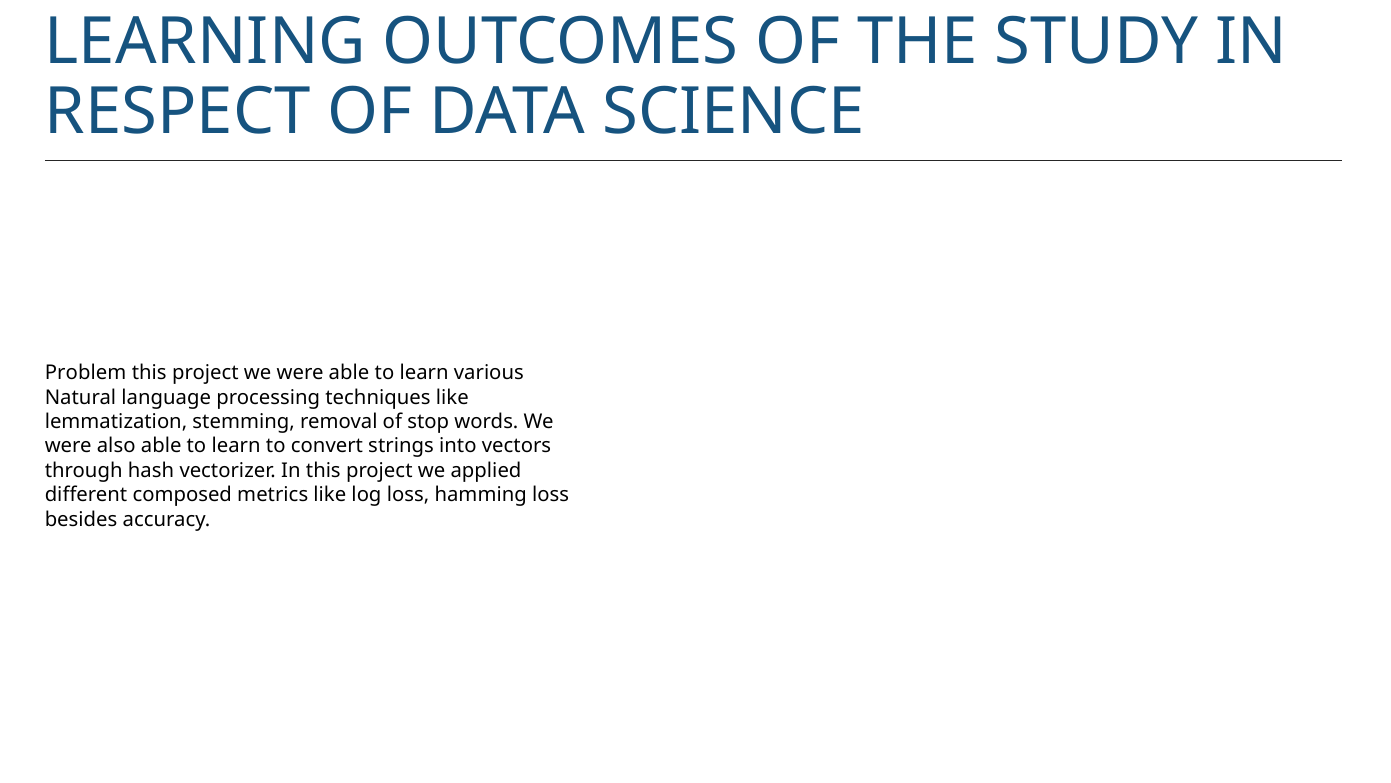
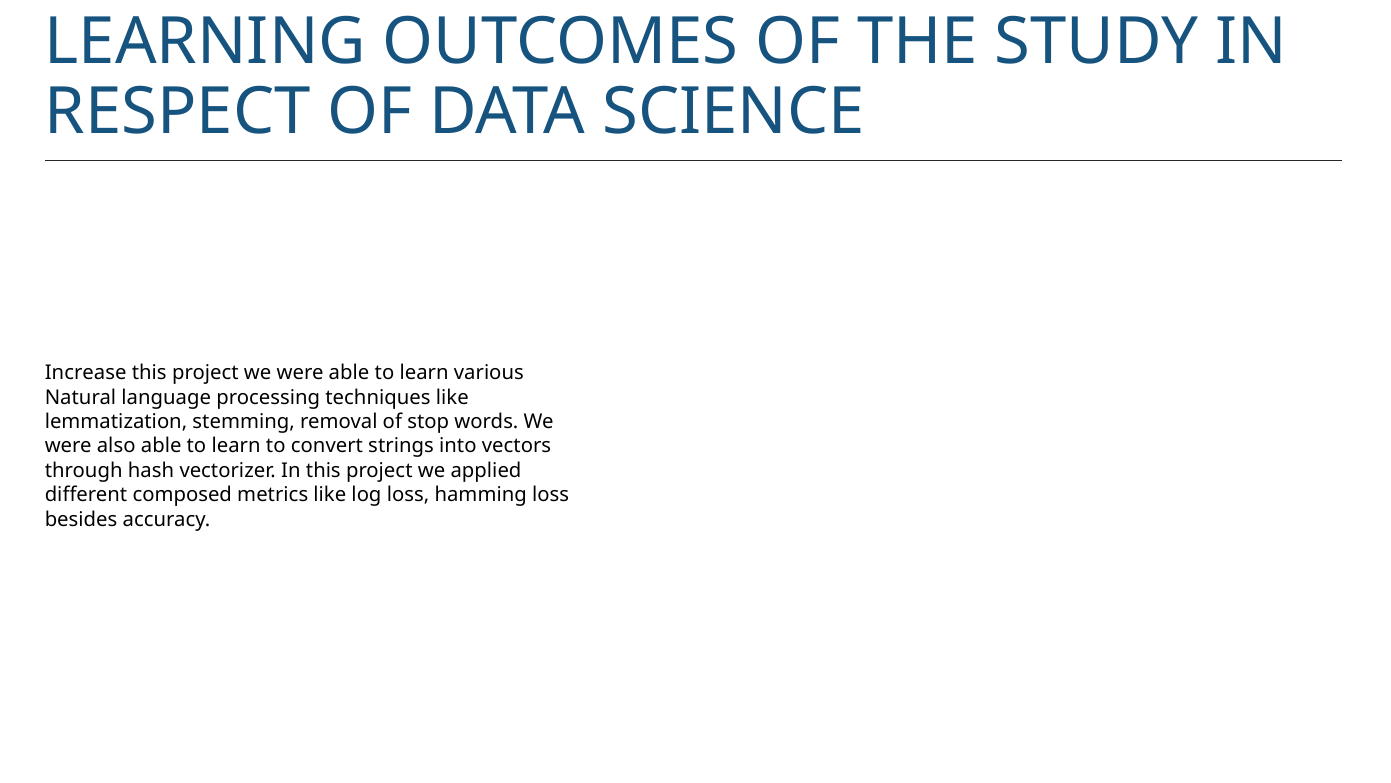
Problem: Problem -> Increase
